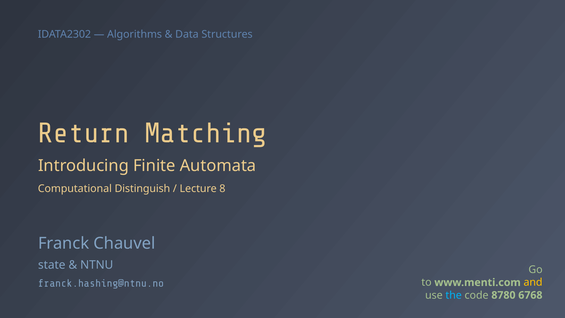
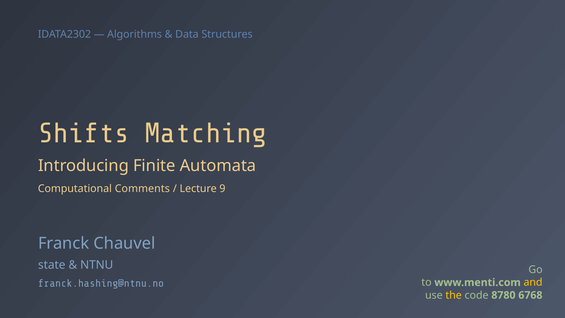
Return: Return -> Shifts
Distinguish: Distinguish -> Comments
8: 8 -> 9
the colour: light blue -> yellow
